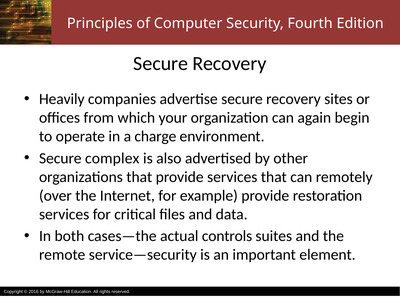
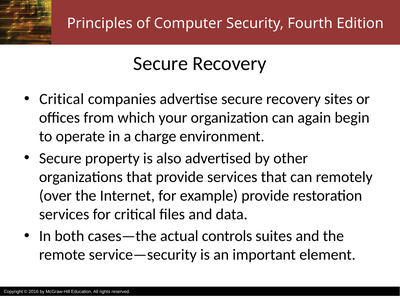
Heavily at (62, 99): Heavily -> Critical
complex: complex -> property
